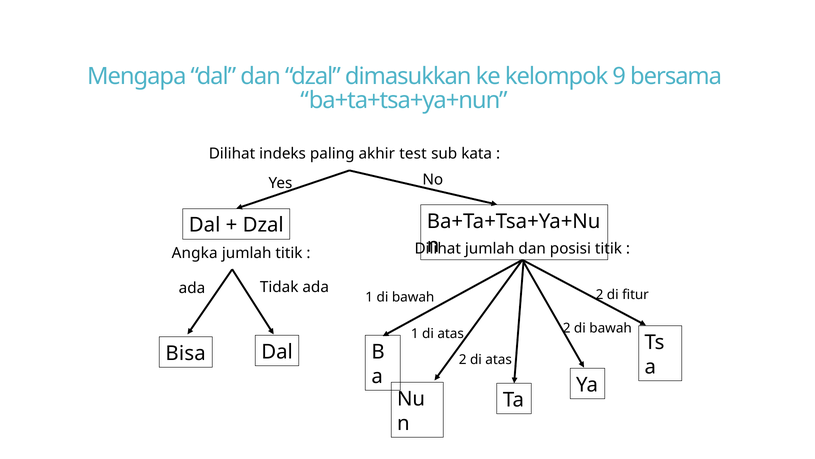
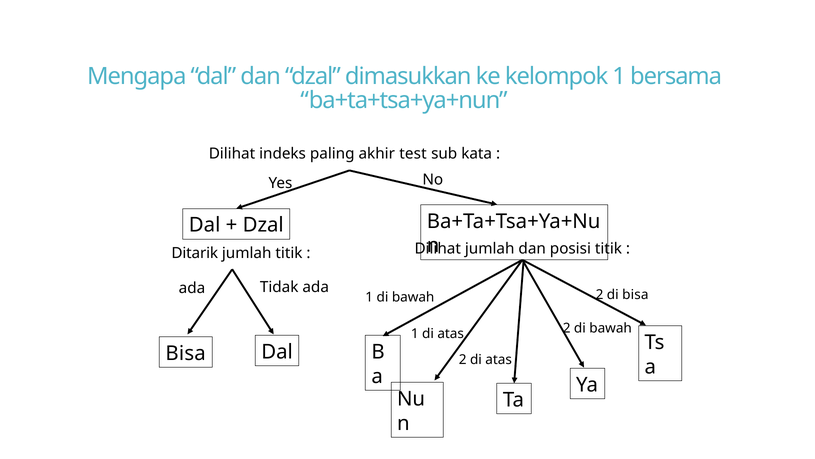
kelompok 9: 9 -> 1
Angka: Angka -> Ditarik
di fitur: fitur -> bisa
